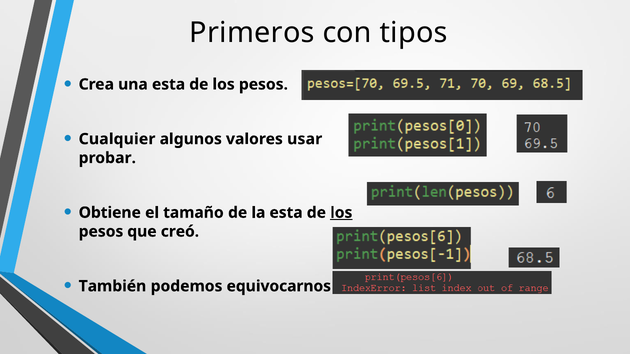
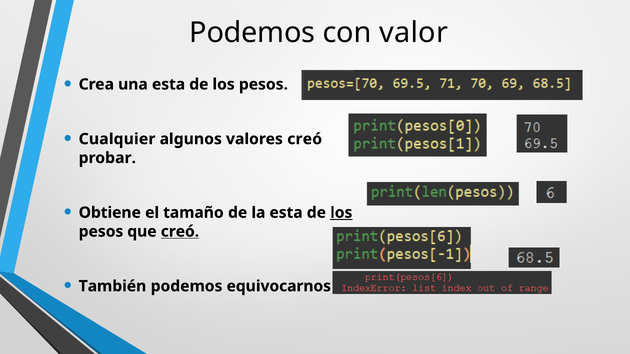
Primeros at (252, 33): Primeros -> Podemos
tipos: tipos -> valor
valores usar: usar -> creó
creó at (180, 232) underline: none -> present
